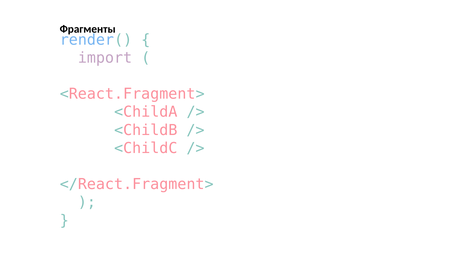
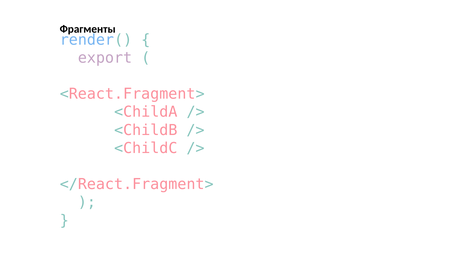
import: import -> export
